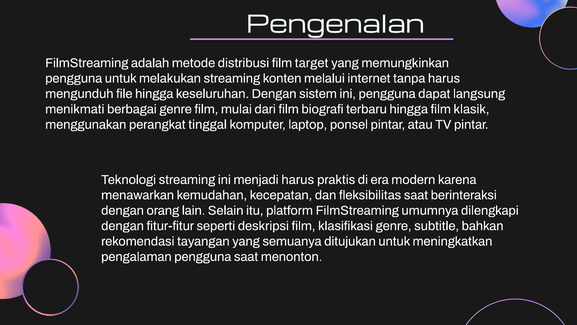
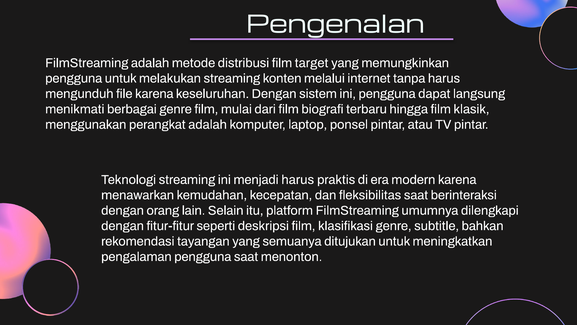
file hingga: hingga -> karena
perangkat tinggal: tinggal -> adalah
